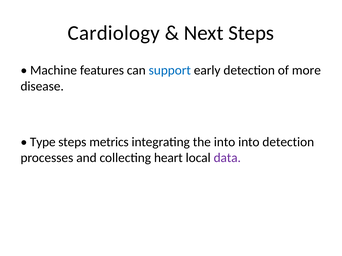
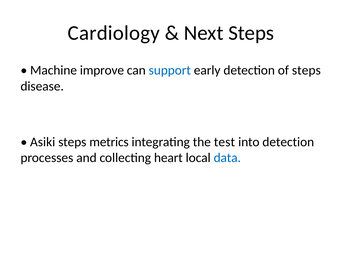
features: features -> improve
of more: more -> steps
Type: Type -> Asiki
the into: into -> test
data colour: purple -> blue
